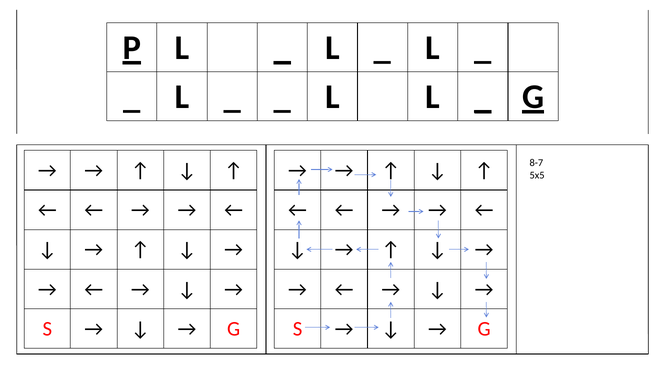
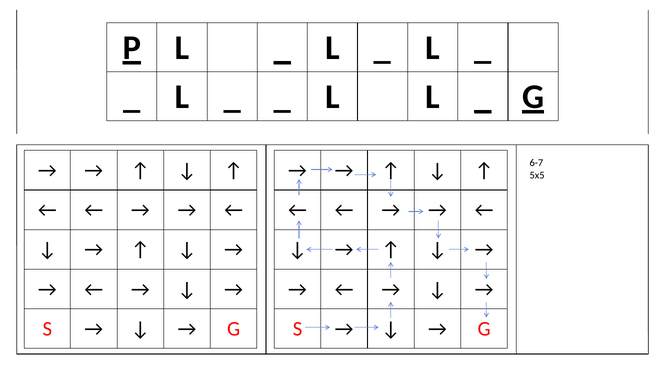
8-7: 8-7 -> 6-7
